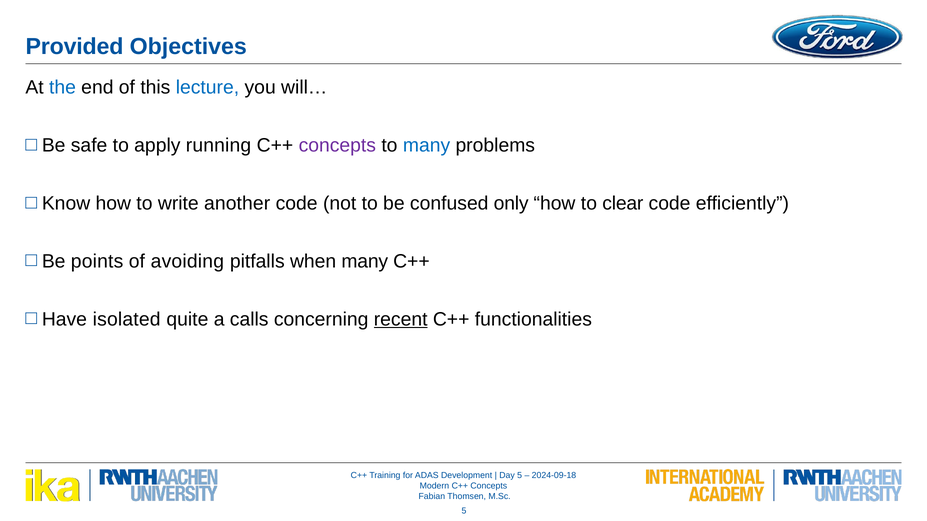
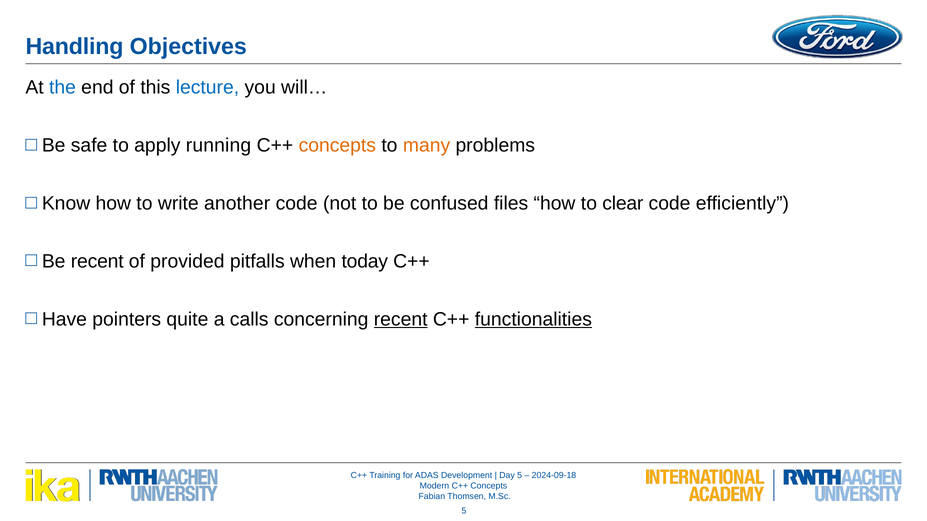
Provided: Provided -> Handling
concepts at (337, 145) colour: purple -> orange
many at (427, 145) colour: blue -> orange
only: only -> files
points at (97, 261): points -> recent
avoiding: avoiding -> provided
when many: many -> today
isolated: isolated -> pointers
functionalities underline: none -> present
